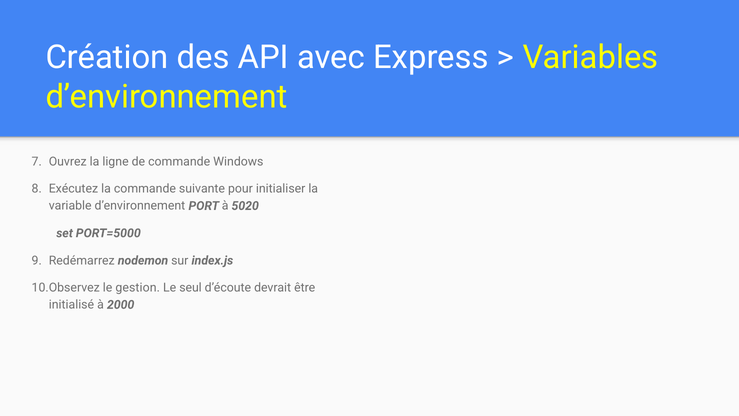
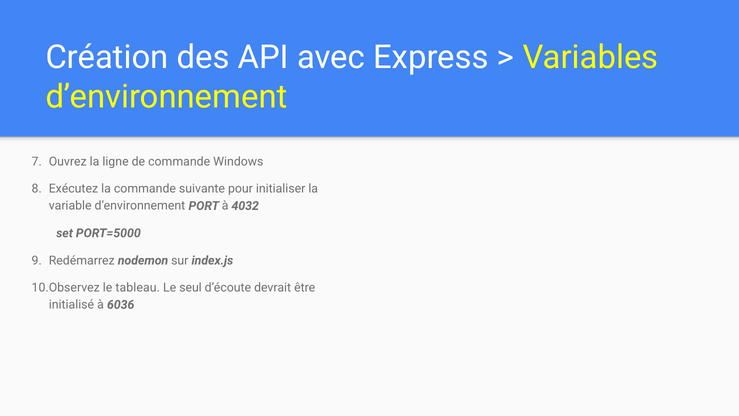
5020: 5020 -> 4032
gestion: gestion -> tableau
2000: 2000 -> 6036
